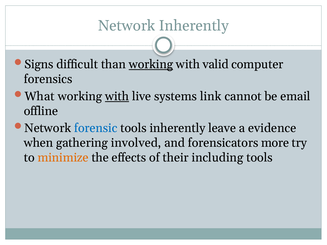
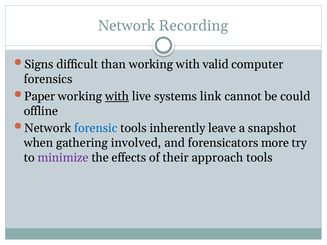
Network Inherently: Inherently -> Recording
working at (151, 64) underline: present -> none
What: What -> Paper
email: email -> could
evidence: evidence -> snapshot
minimize colour: orange -> purple
including: including -> approach
